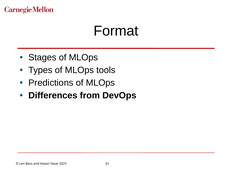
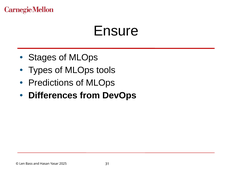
Format: Format -> Ensure
